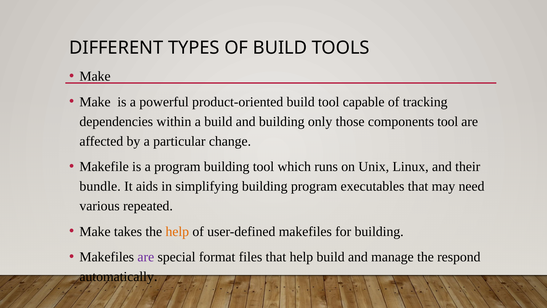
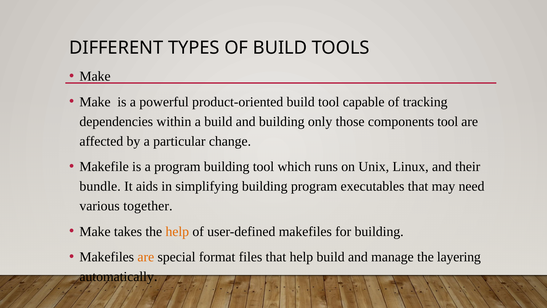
repeated: repeated -> together
are at (146, 257) colour: purple -> orange
respond: respond -> layering
